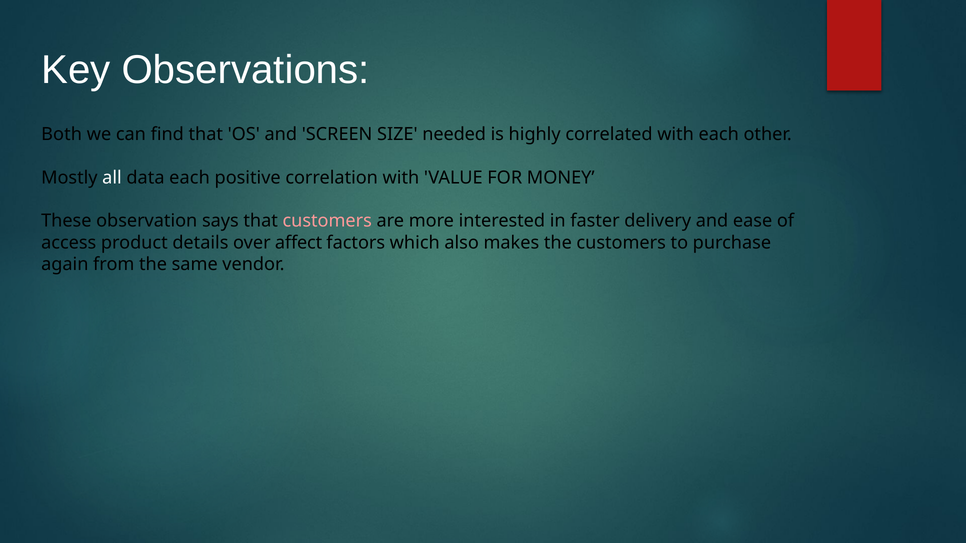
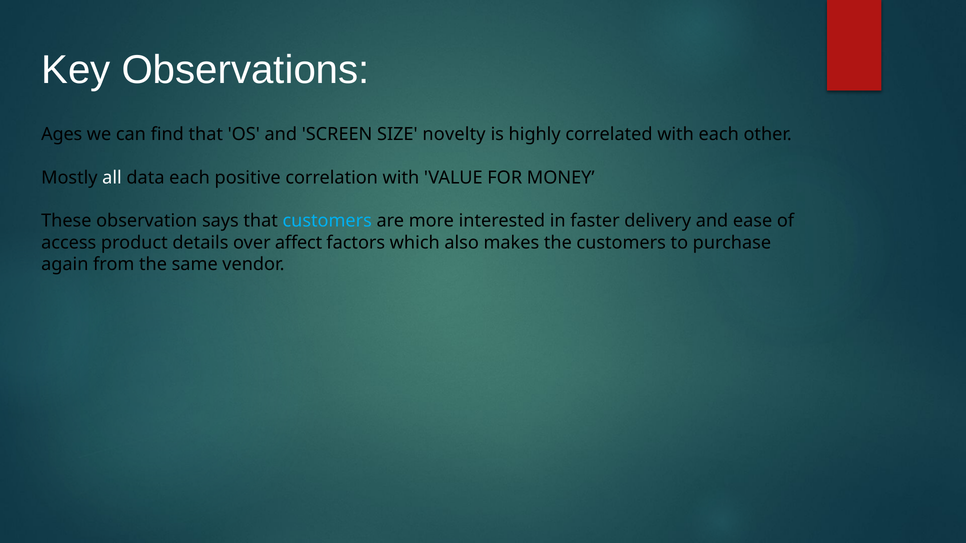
Both: Both -> Ages
needed: needed -> novelty
customers at (327, 221) colour: pink -> light blue
